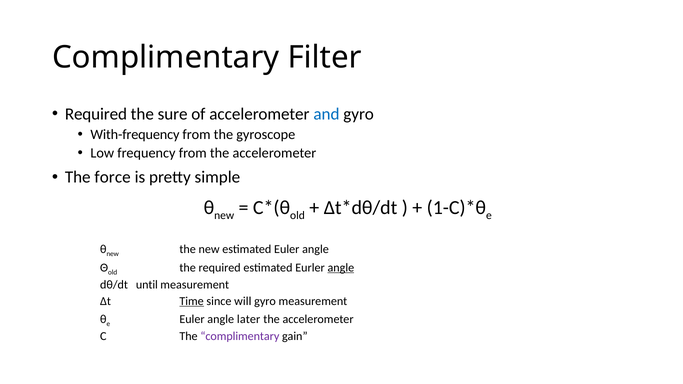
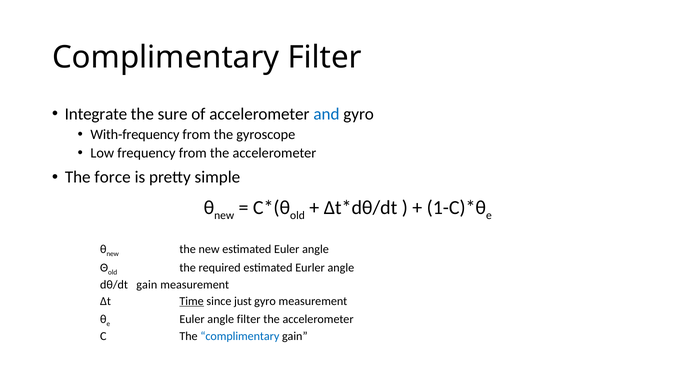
Required at (96, 114): Required -> Integrate
angle at (341, 268) underline: present -> none
dθ/dt until: until -> gain
will: will -> just
angle later: later -> filter
complimentary at (240, 336) colour: purple -> blue
